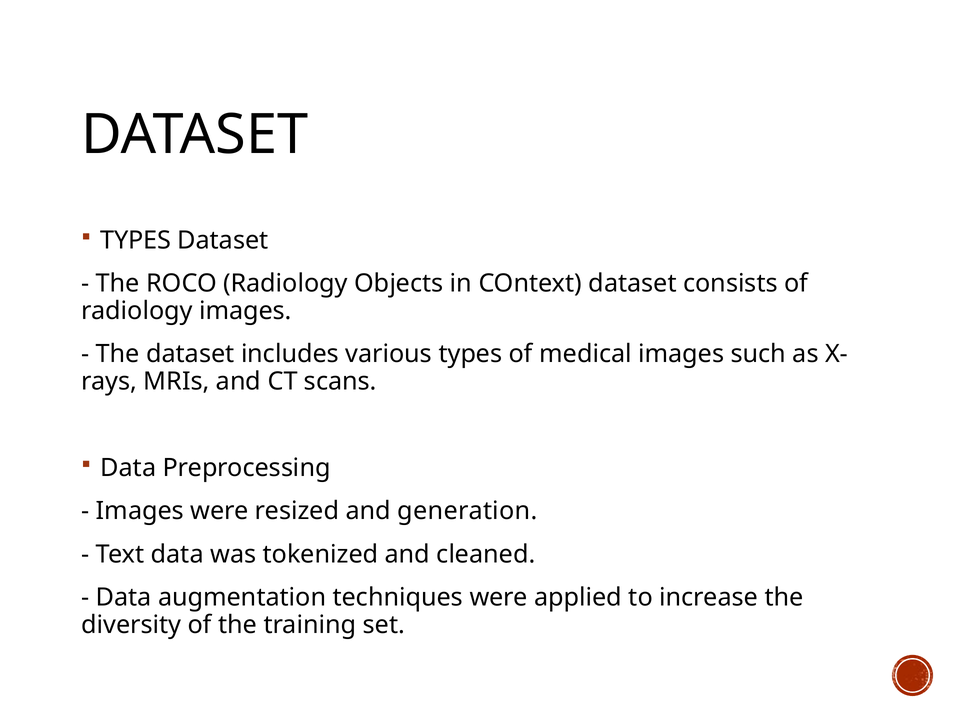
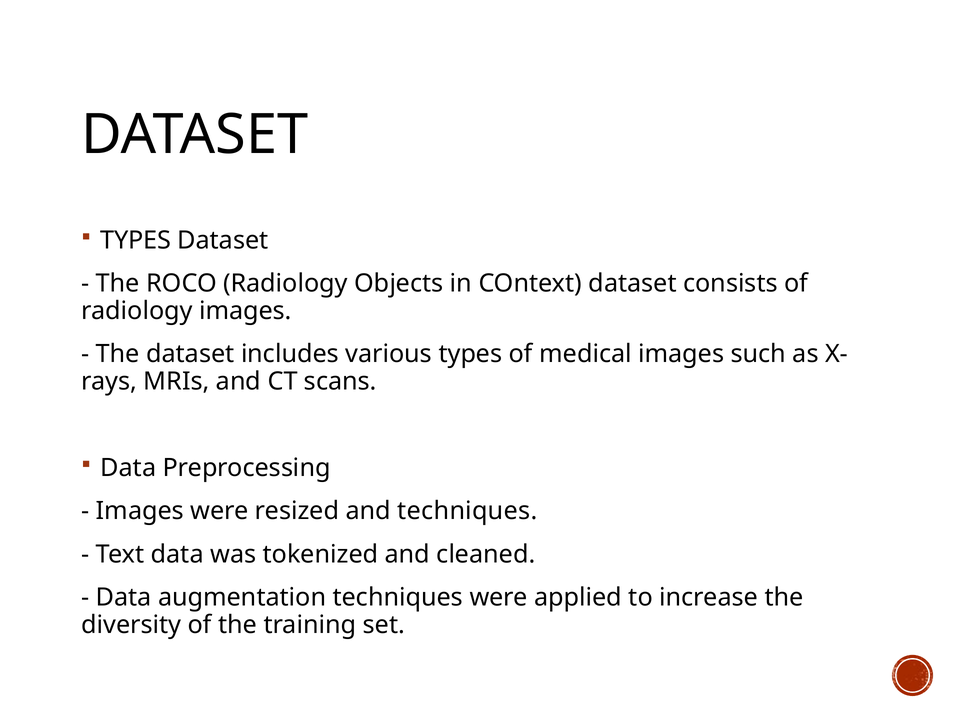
and generation: generation -> techniques
